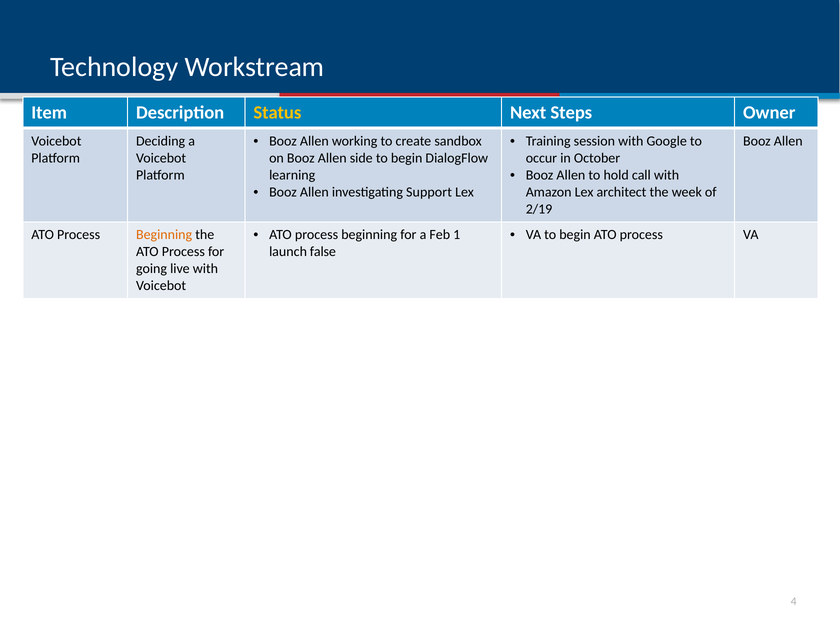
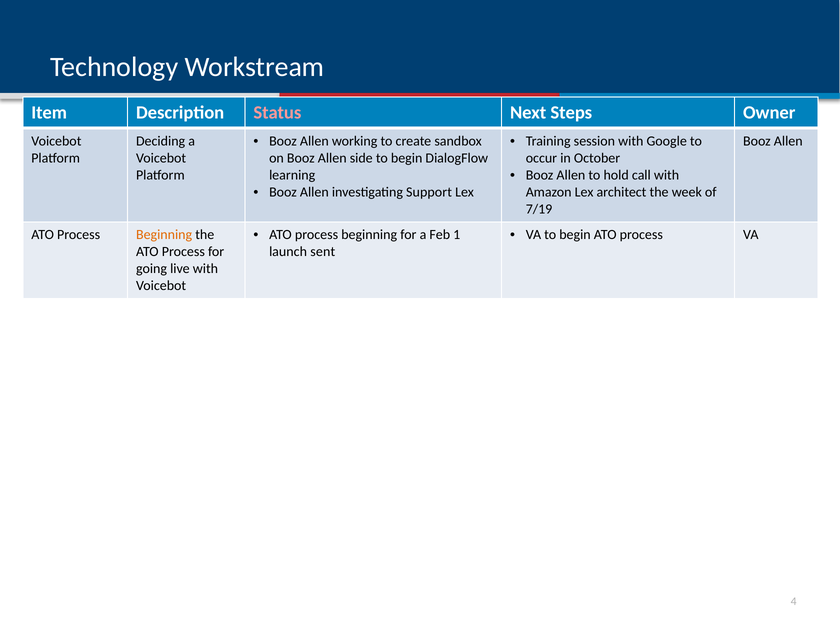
Status colour: yellow -> pink
2/19: 2/19 -> 7/19
false: false -> sent
